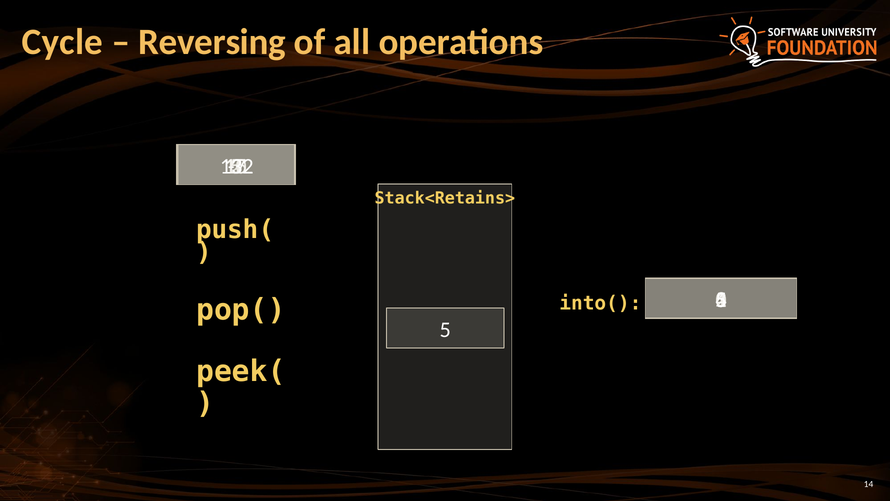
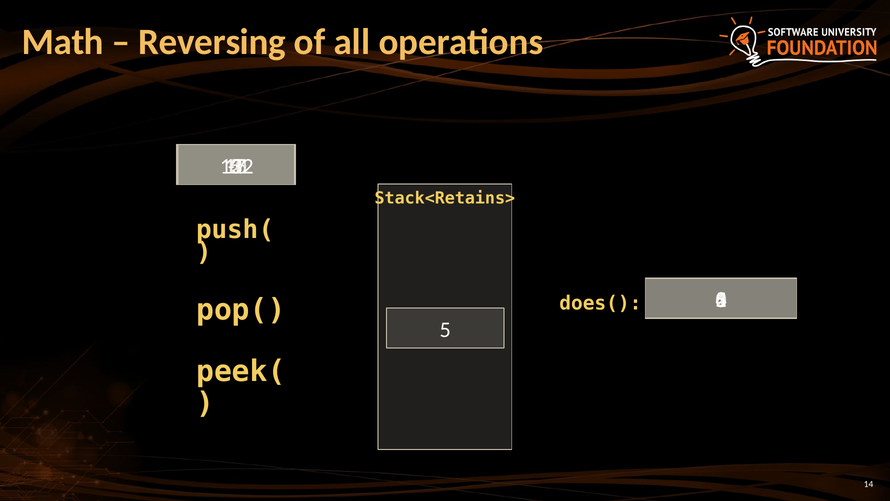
Cycle: Cycle -> Math
into(: into( -> does(
